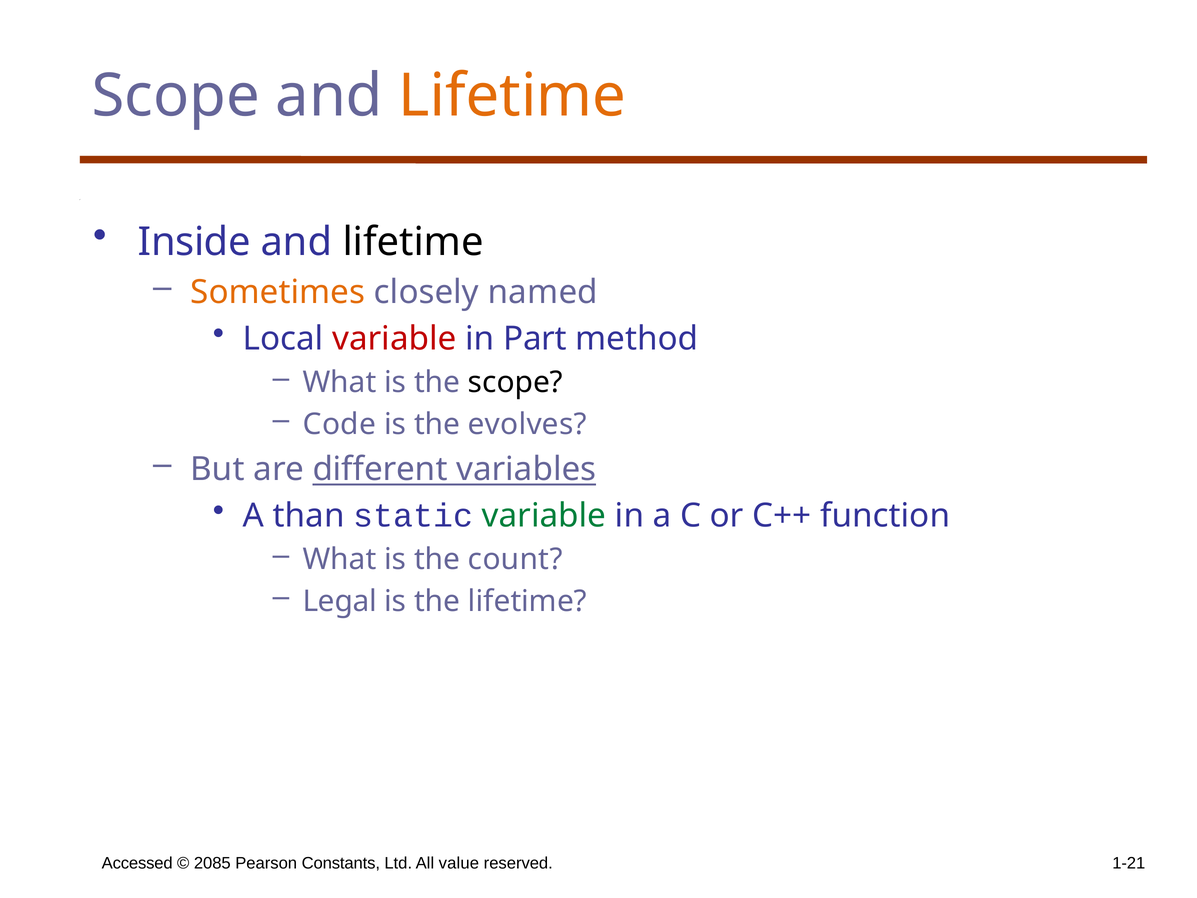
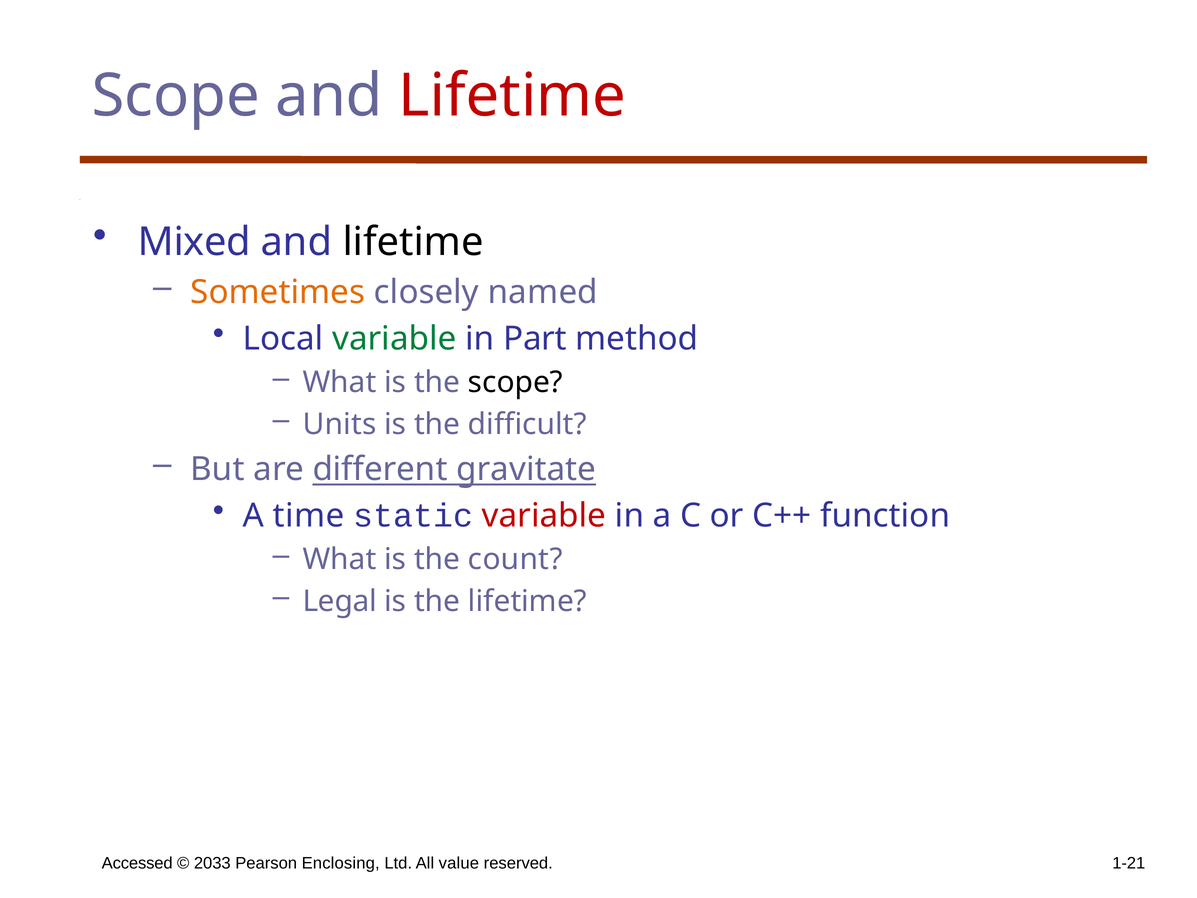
Lifetime at (512, 96) colour: orange -> red
Inside: Inside -> Mixed
variable at (394, 339) colour: red -> green
Code: Code -> Units
evolves: evolves -> difficult
variables: variables -> gravitate
than: than -> time
variable at (544, 516) colour: green -> red
2085: 2085 -> 2033
Constants: Constants -> Enclosing
